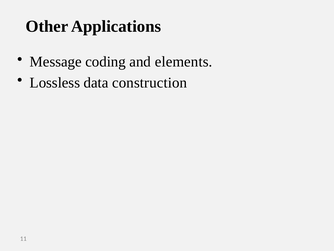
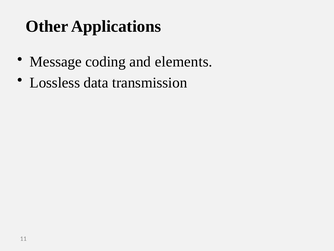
construction: construction -> transmission
